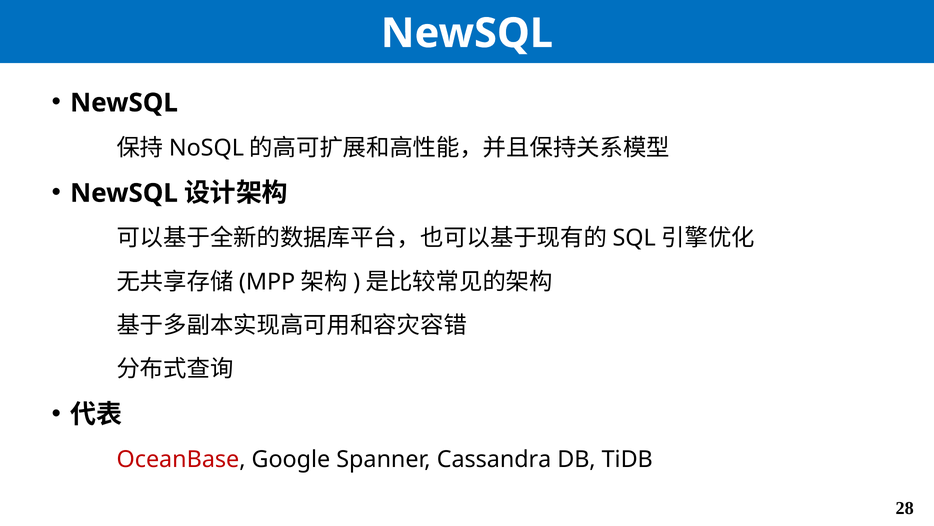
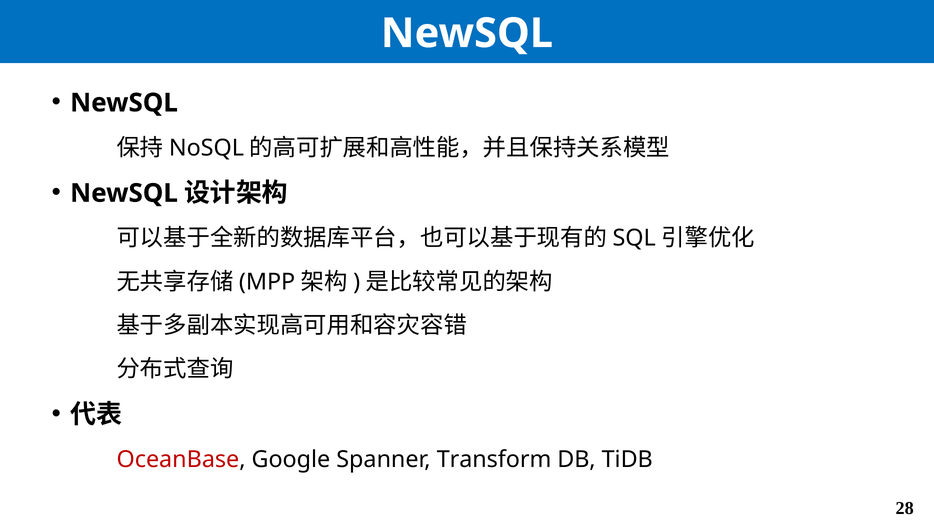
Cassandra: Cassandra -> Transform
